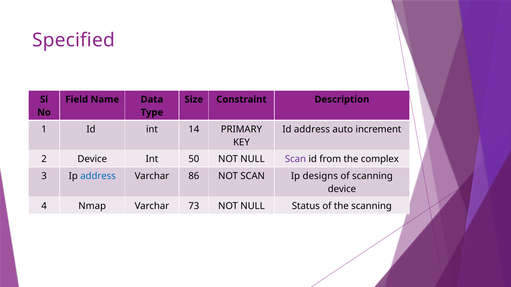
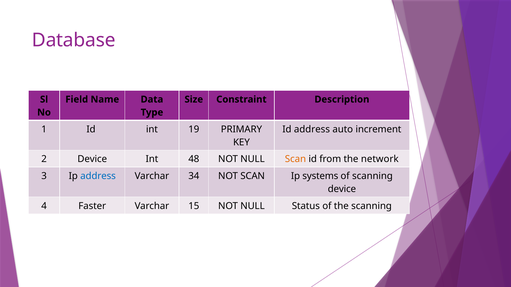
Specified: Specified -> Database
14: 14 -> 19
50: 50 -> 48
Scan at (295, 159) colour: purple -> orange
complex: complex -> network
86: 86 -> 34
designs: designs -> systems
Nmap: Nmap -> Faster
73: 73 -> 15
